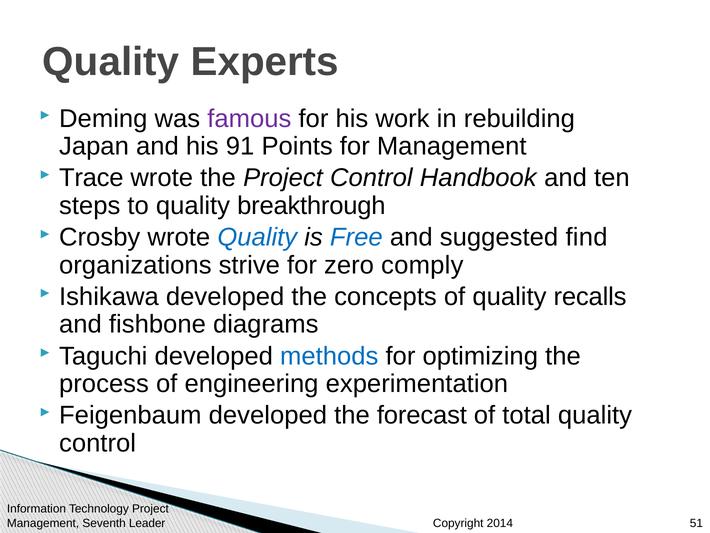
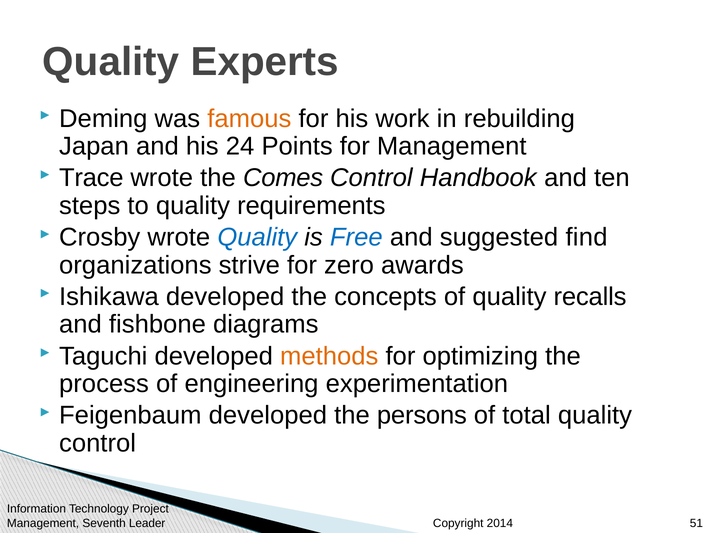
famous colour: purple -> orange
91: 91 -> 24
the Project: Project -> Comes
breakthrough: breakthrough -> requirements
comply: comply -> awards
methods colour: blue -> orange
forecast: forecast -> persons
